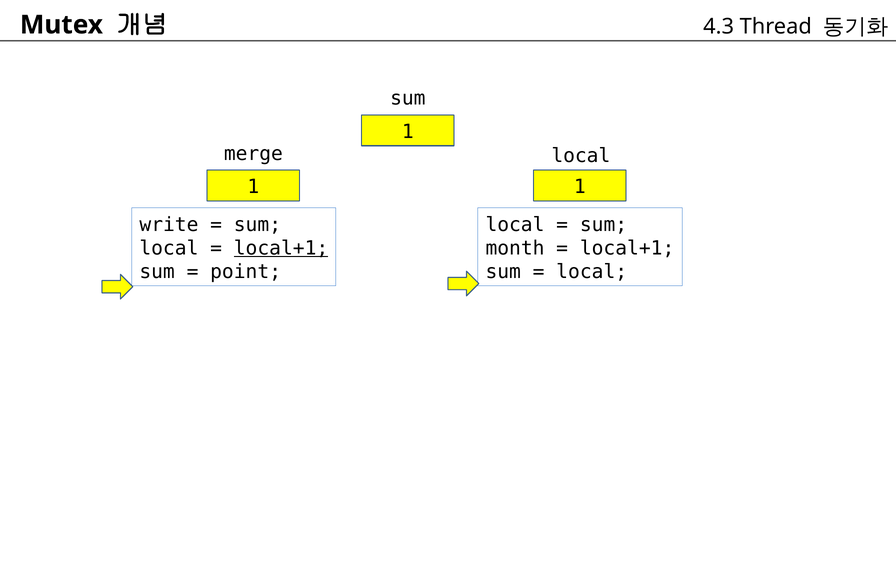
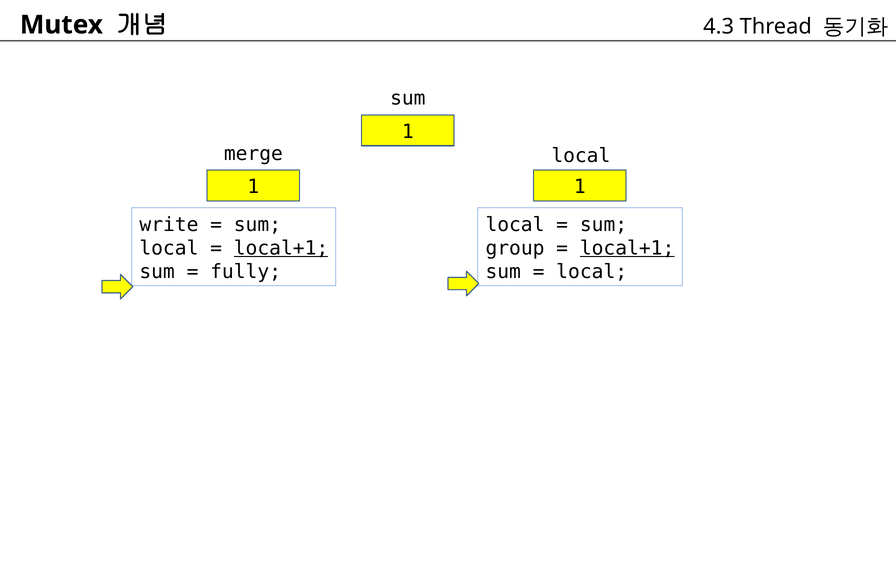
month: month -> group
local+1 at (627, 248) underline: none -> present
point: point -> fully
